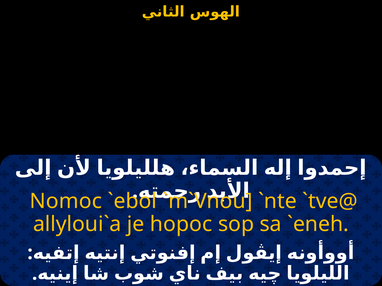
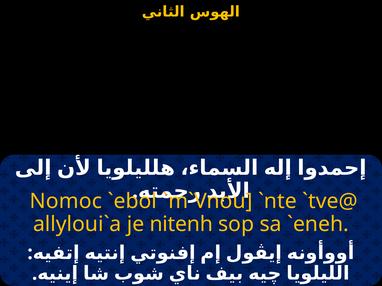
hopoc: hopoc -> nitenh
